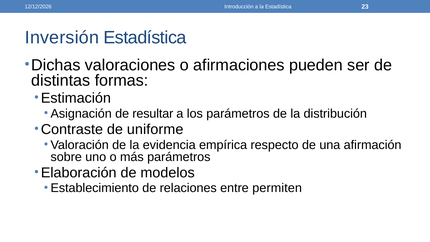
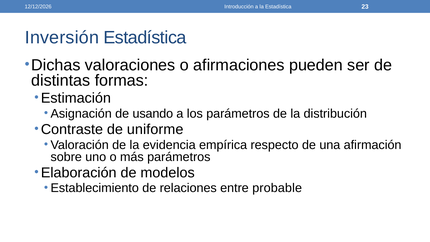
resultar: resultar -> usando
permiten: permiten -> probable
